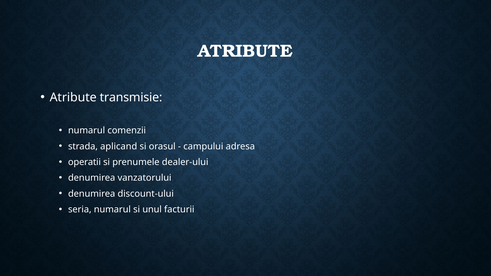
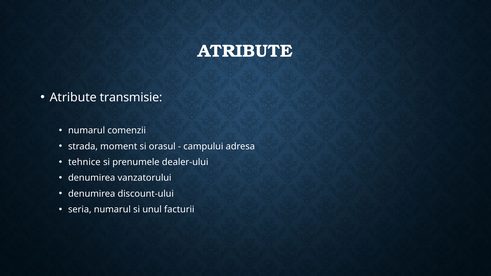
aplicand: aplicand -> moment
operatii: operatii -> tehnice
